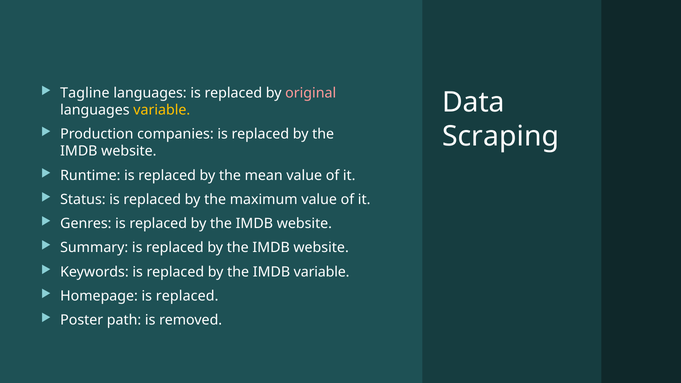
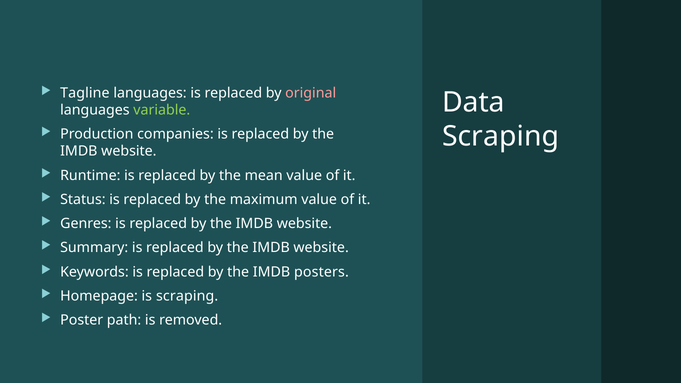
variable at (162, 110) colour: yellow -> light green
IMDB variable: variable -> posters
Homepage is replaced: replaced -> scraping
